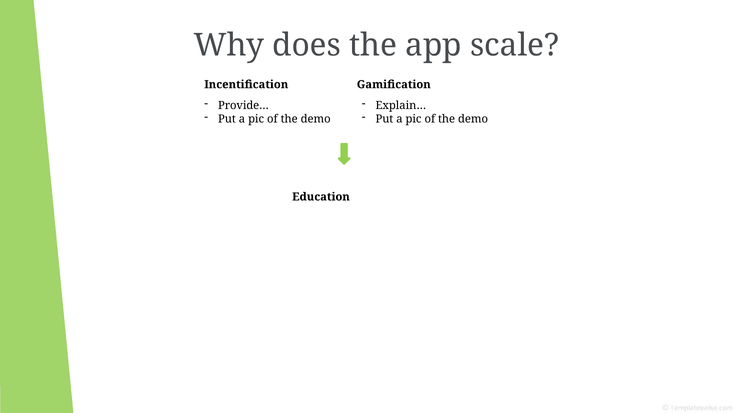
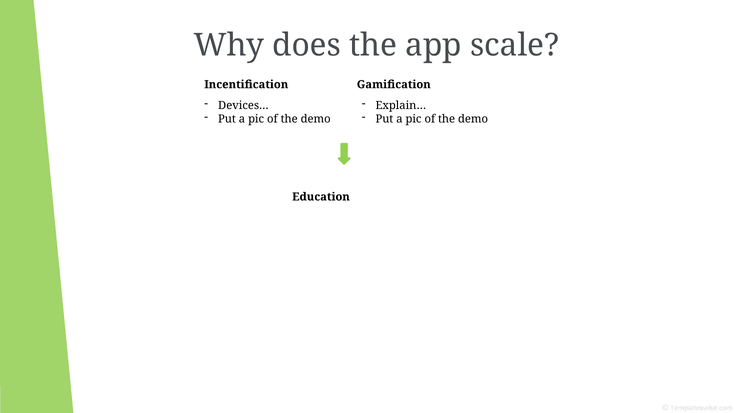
Provide…: Provide… -> Devices…
